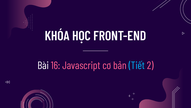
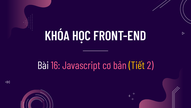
Tiết colour: light blue -> yellow
